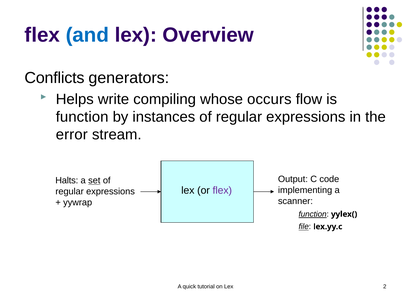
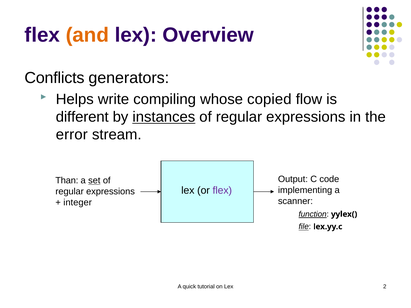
and colour: blue -> orange
occurs: occurs -> copied
function at (82, 117): function -> different
instances underline: none -> present
Halts: Halts -> Than
yywrap: yywrap -> integer
